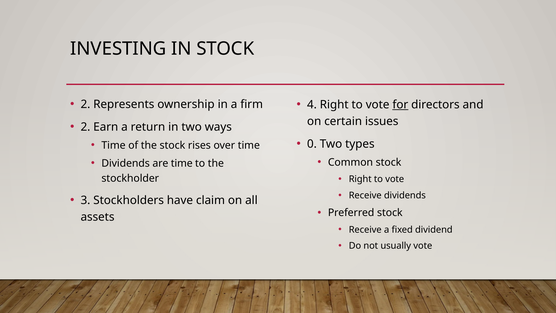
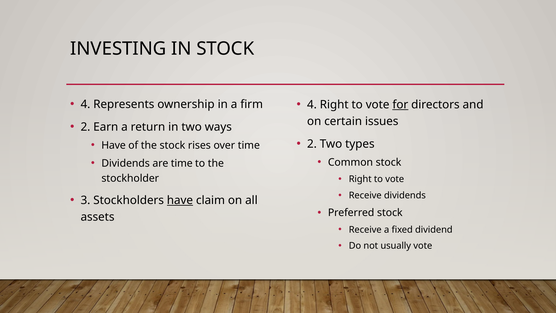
2 at (85, 104): 2 -> 4
0 at (312, 144): 0 -> 2
Time at (114, 145): Time -> Have
have at (180, 200) underline: none -> present
